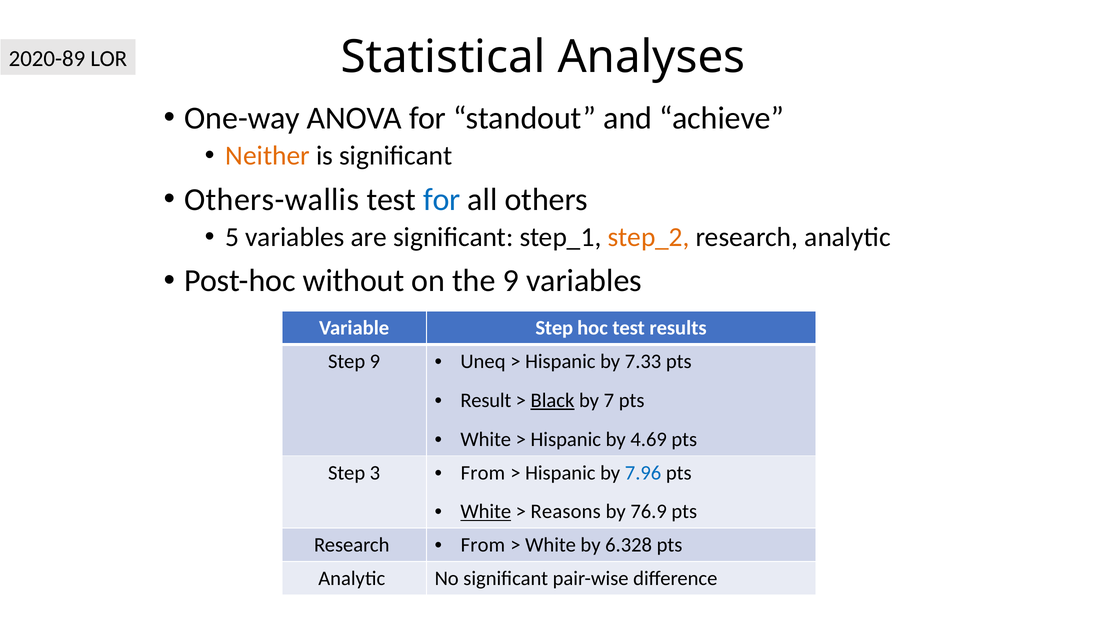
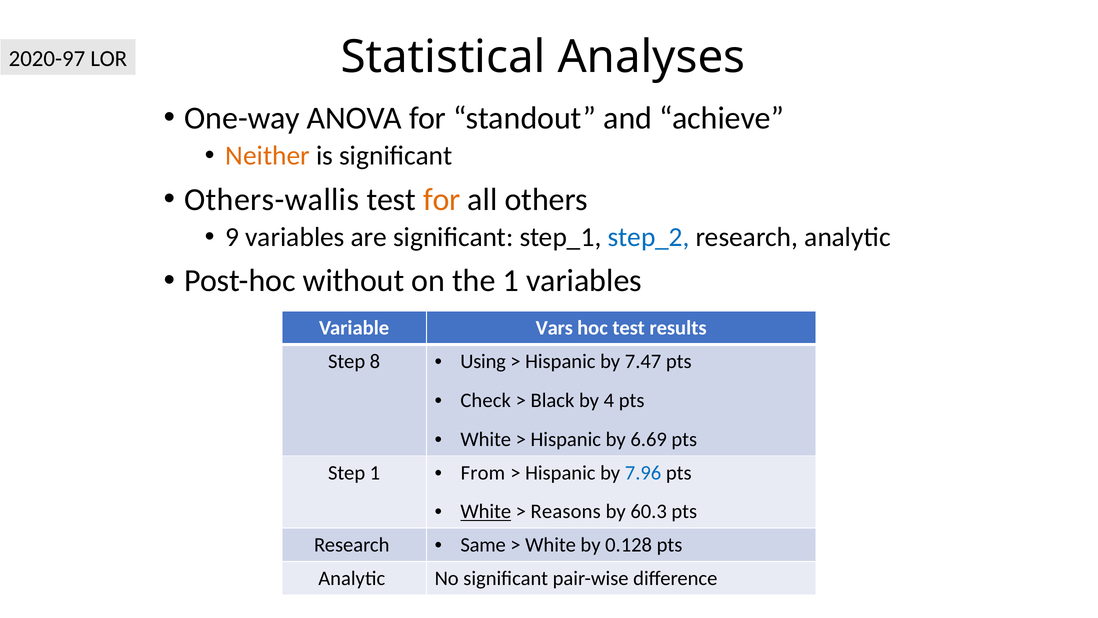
2020-89: 2020-89 -> 2020-97
for at (442, 199) colour: blue -> orange
5: 5 -> 9
step_2 colour: orange -> blue
the 9: 9 -> 1
Variable Step: Step -> Vars
Step 9: 9 -> 8
Uneq: Uneq -> Using
7.33: 7.33 -> 7.47
Result: Result -> Check
Black underline: present -> none
7: 7 -> 4
4.69: 4.69 -> 6.69
Step 3: 3 -> 1
76.9: 76.9 -> 60.3
From at (483, 545): From -> Same
6.328: 6.328 -> 0.128
